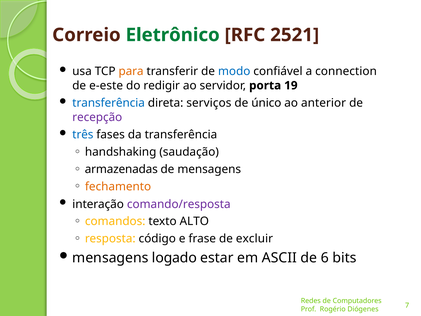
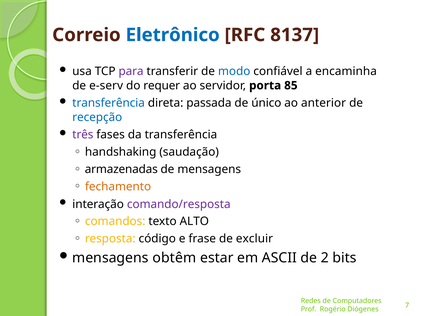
Eletrônico colour: green -> blue
2521: 2521 -> 8137
para colour: orange -> purple
connection: connection -> encaminha
e-este: e-este -> e-serv
redigir: redigir -> requer
19: 19 -> 85
serviços: serviços -> passada
recepção colour: purple -> blue
três colour: blue -> purple
logado: logado -> obtêm
6: 6 -> 2
